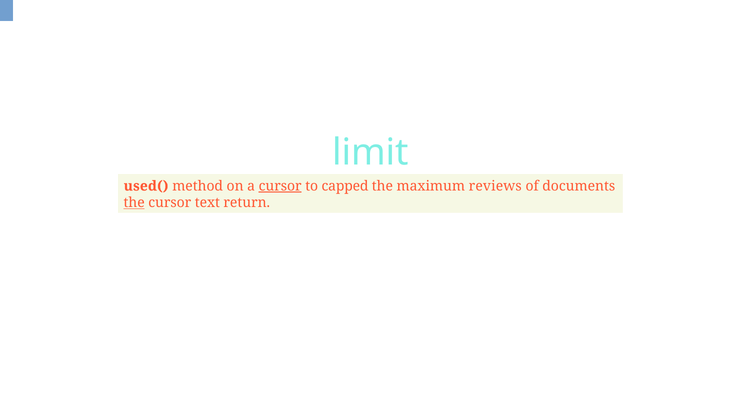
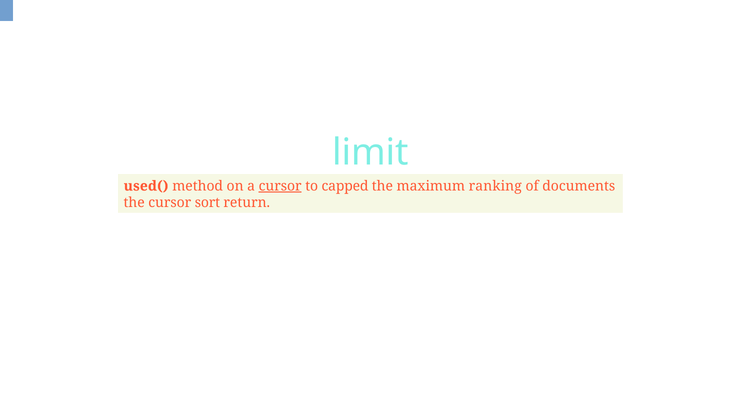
reviews: reviews -> ranking
the at (134, 203) underline: present -> none
text: text -> sort
